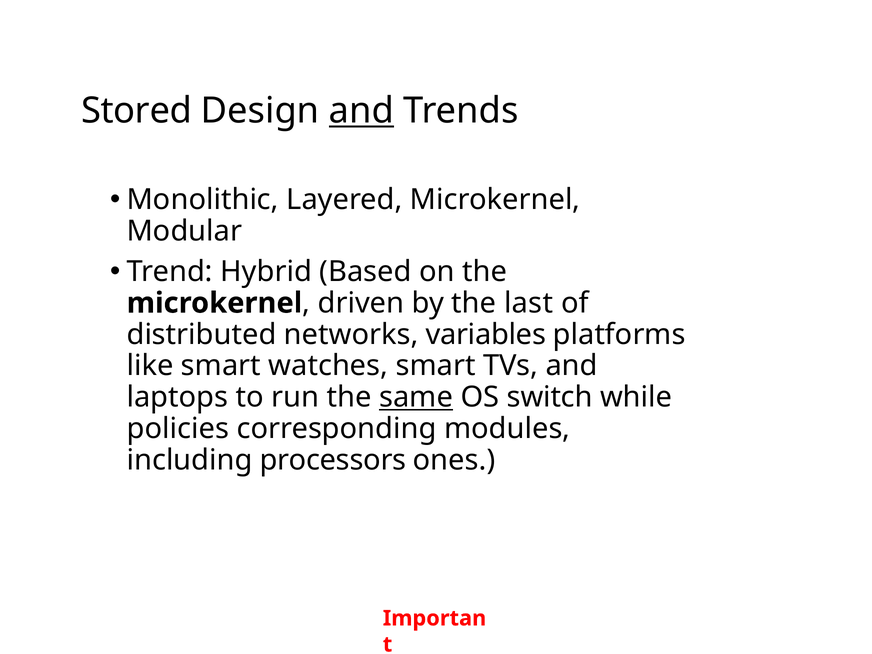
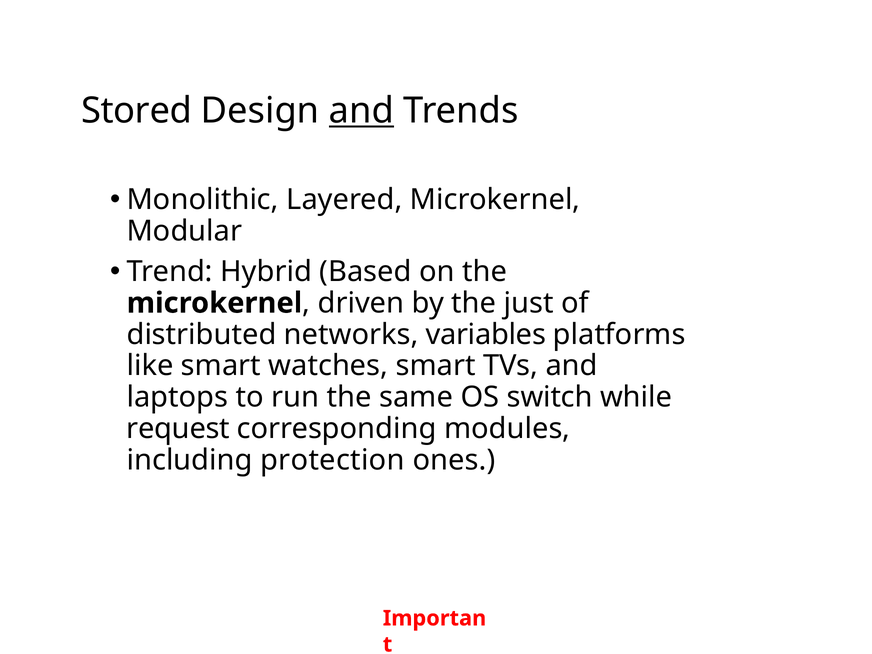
last: last -> just
same underline: present -> none
policies: policies -> request
processors: processors -> protection
